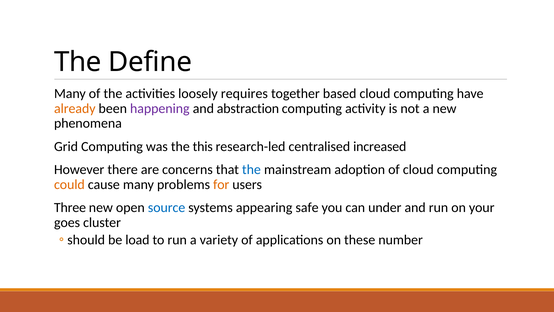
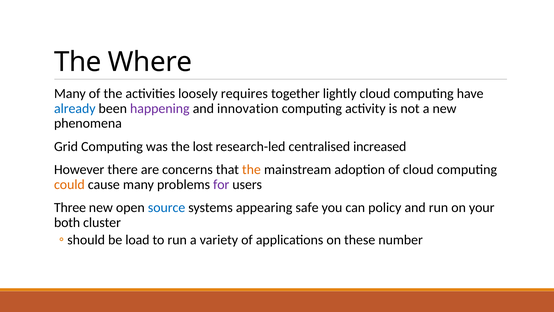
Define: Define -> Where
based: based -> lightly
already colour: orange -> blue
abstraction: abstraction -> innovation
this: this -> lost
the at (251, 169) colour: blue -> orange
for colour: orange -> purple
under: under -> policy
goes: goes -> both
